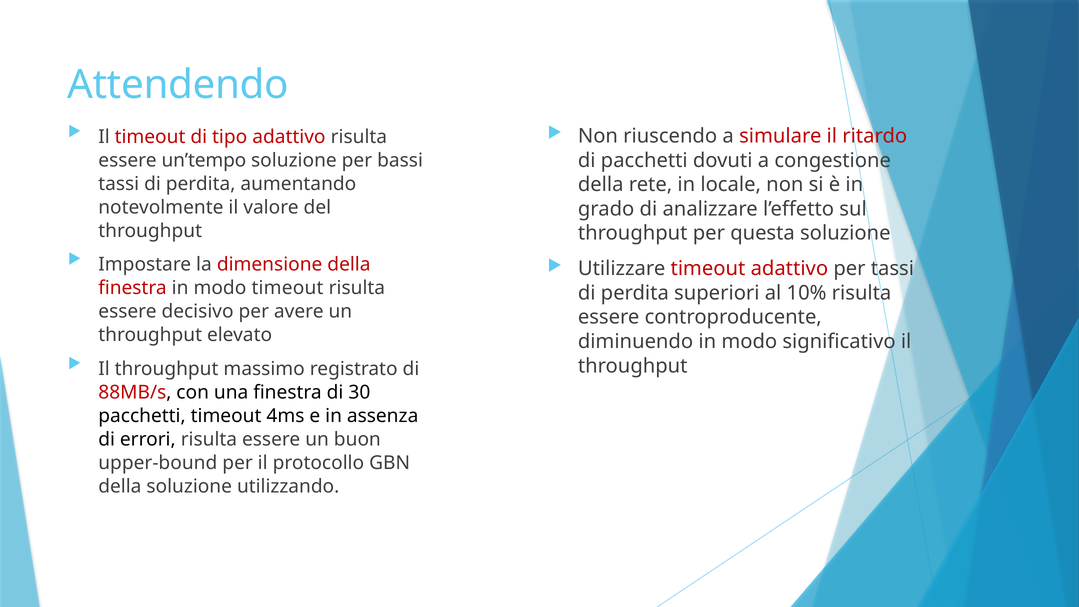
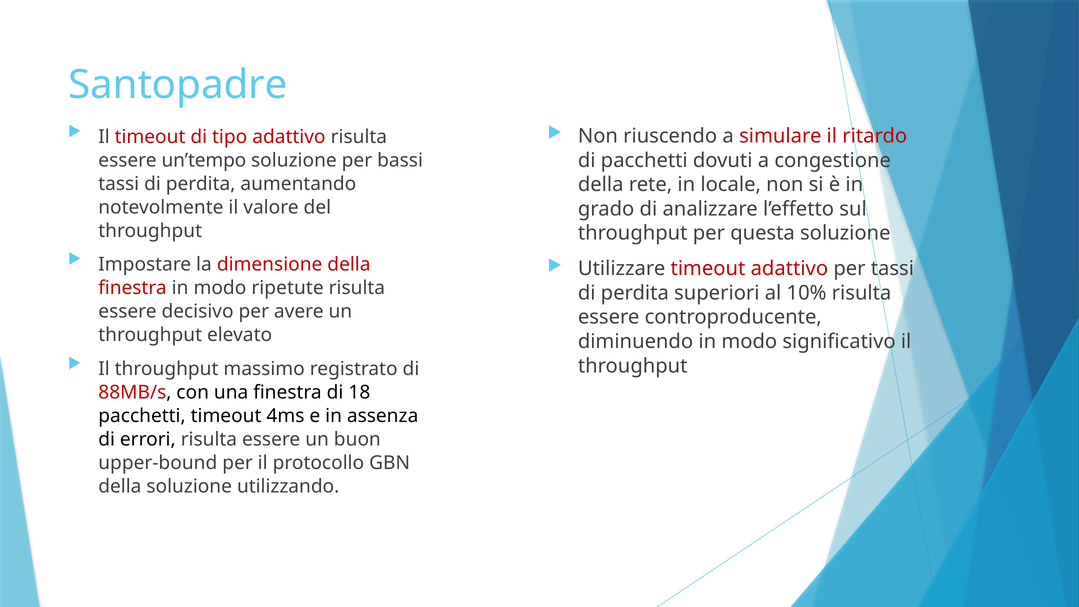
Attendendo: Attendendo -> Santopadre
modo timeout: timeout -> ripetute
30: 30 -> 18
